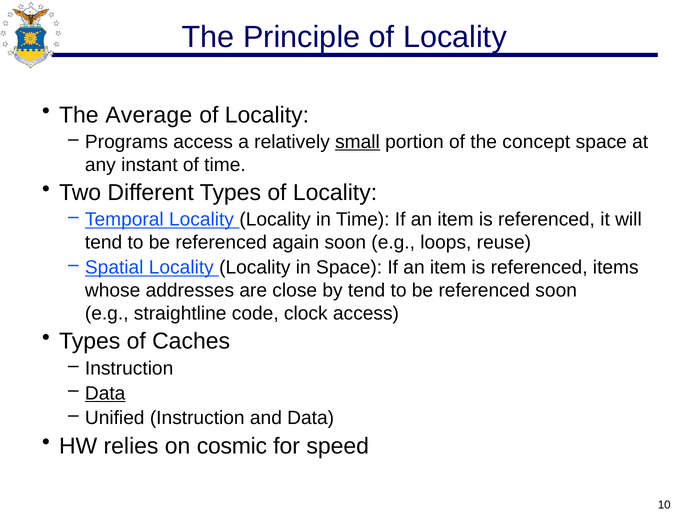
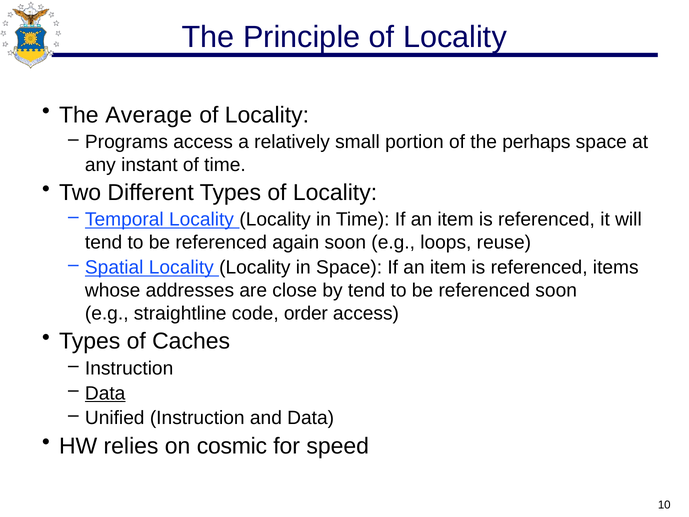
small underline: present -> none
concept: concept -> perhaps
clock: clock -> order
